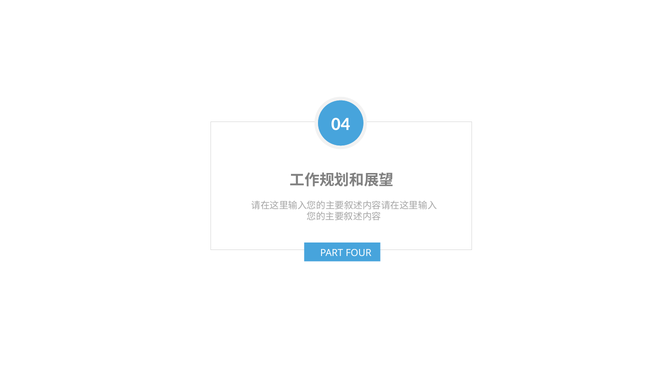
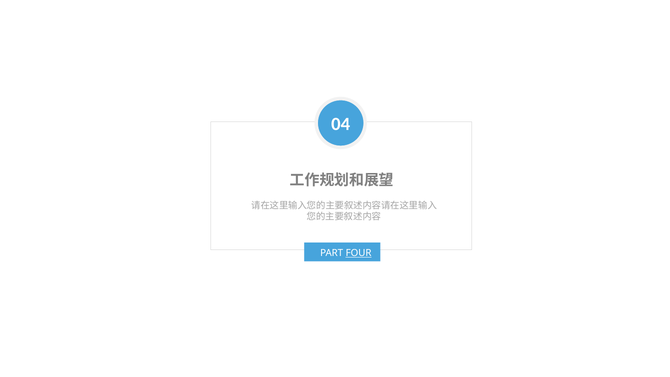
FOUR underline: none -> present
